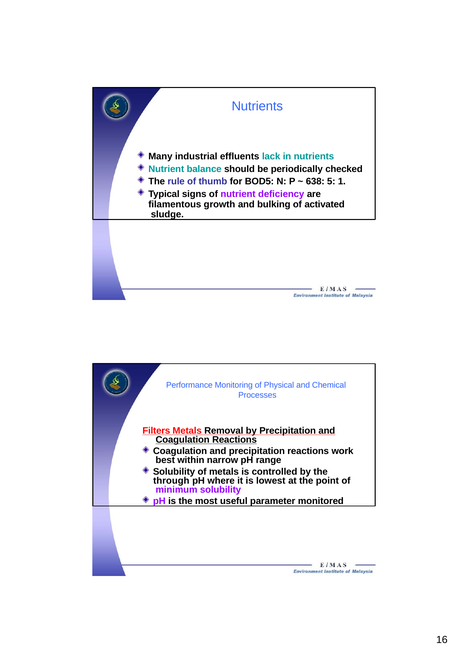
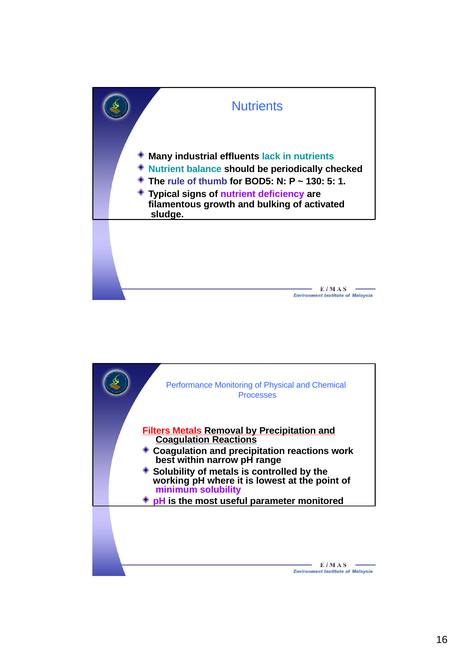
638: 638 -> 130
through: through -> working
